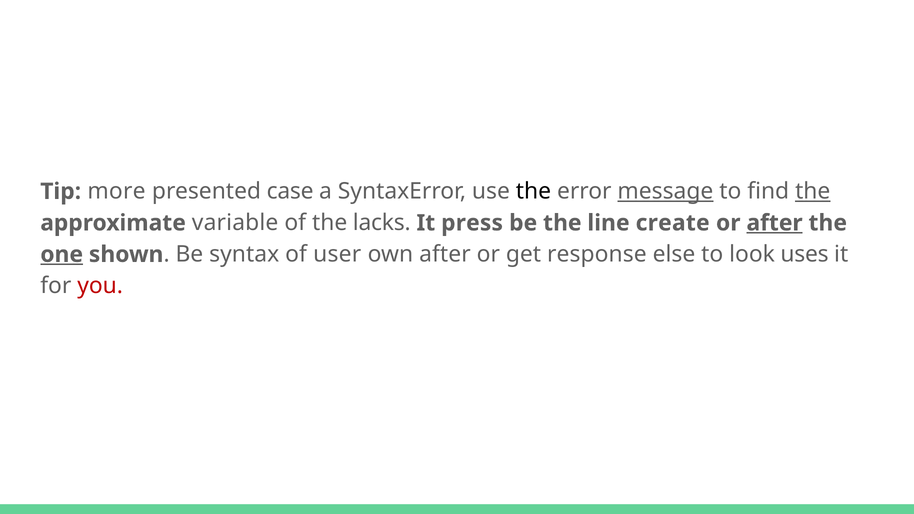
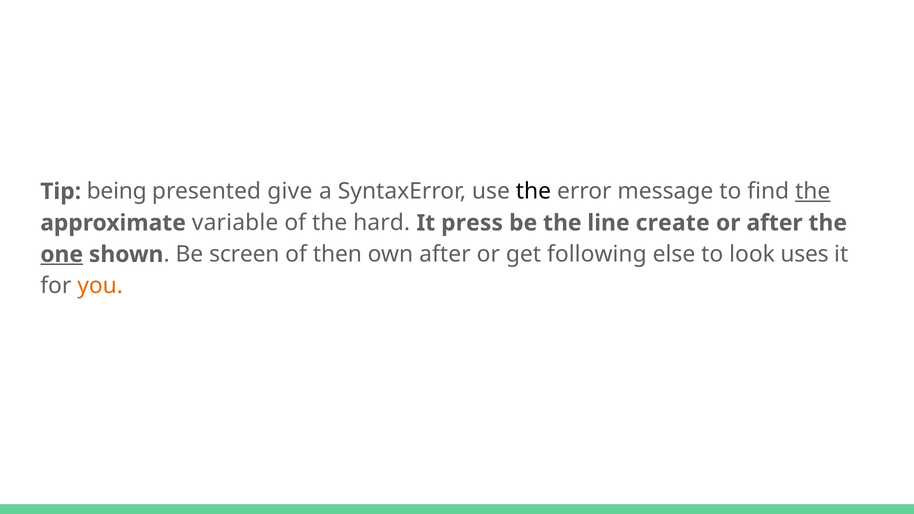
more: more -> being
case: case -> give
message underline: present -> none
lacks: lacks -> hard
after at (775, 223) underline: present -> none
syntax: syntax -> screen
user: user -> then
response: response -> following
you colour: red -> orange
